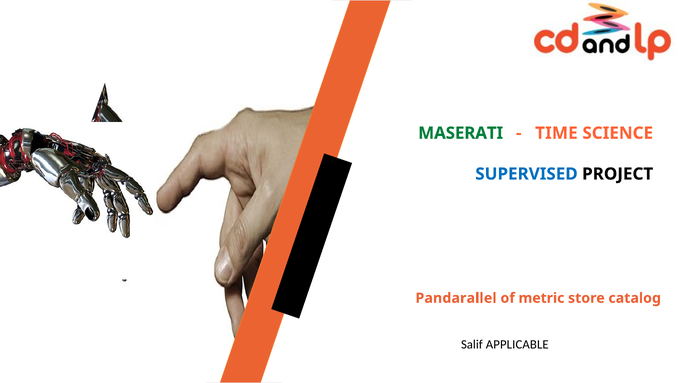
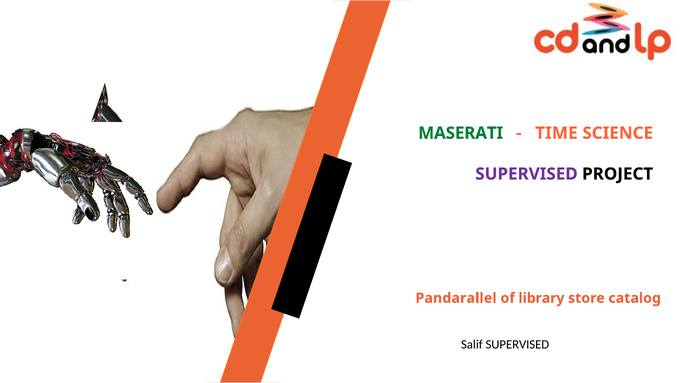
SUPERVISED at (527, 174) colour: blue -> purple
metric: metric -> library
Salif APPLICABLE: APPLICABLE -> SUPERVISED
